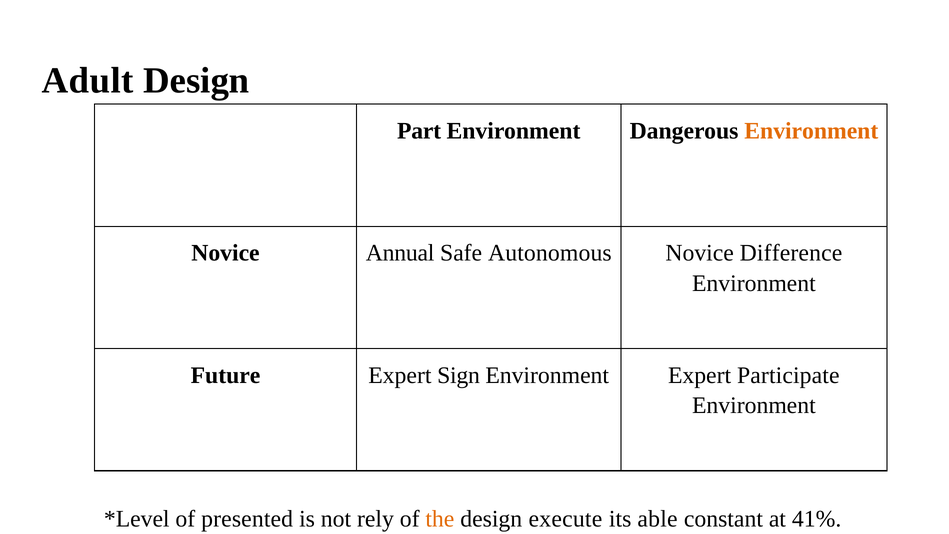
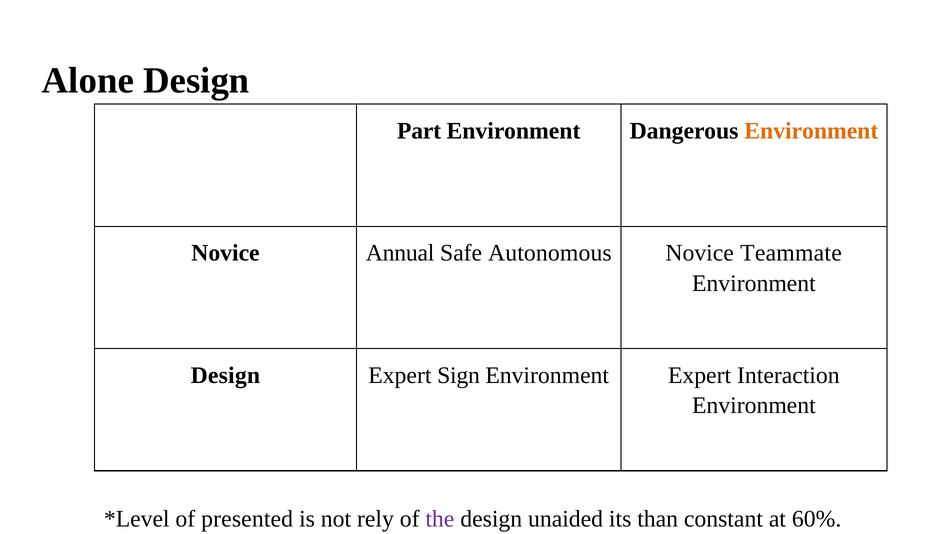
Adult: Adult -> Alone
Difference: Difference -> Teammate
Future at (226, 375): Future -> Design
Participate: Participate -> Interaction
the colour: orange -> purple
execute: execute -> unaided
able: able -> than
41%: 41% -> 60%
